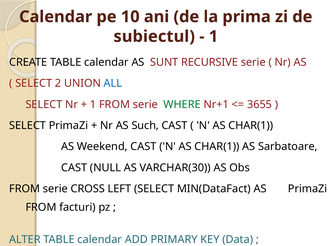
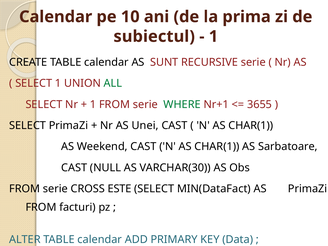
SELECT 2: 2 -> 1
ALL colour: blue -> green
Such: Such -> Unei
LEFT: LEFT -> ESTE
